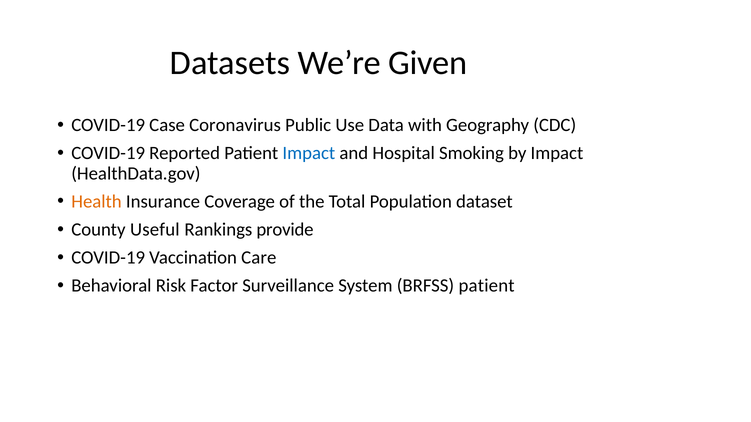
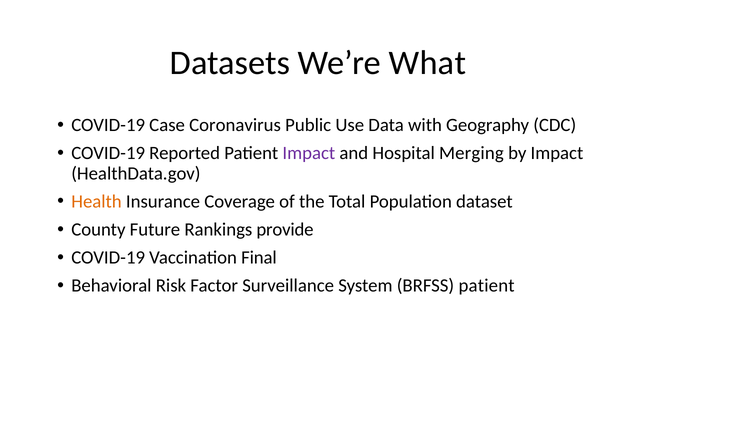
Given: Given -> What
Impact at (309, 153) colour: blue -> purple
Smoking: Smoking -> Merging
Useful: Useful -> Future
Care: Care -> Final
